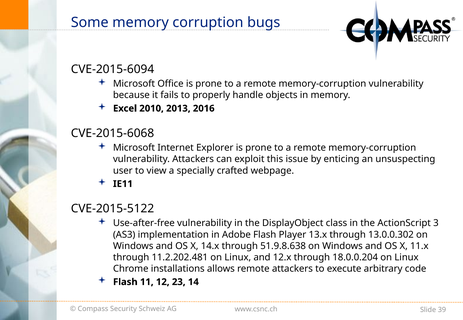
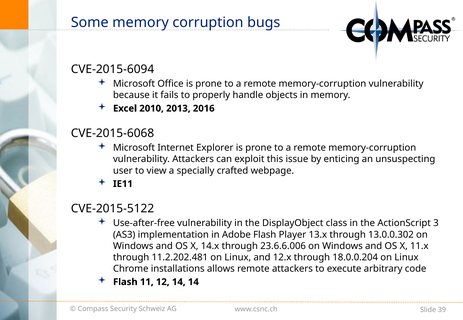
51.9.8.638: 51.9.8.638 -> 23.6.6.006
12 23: 23 -> 14
